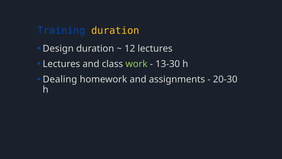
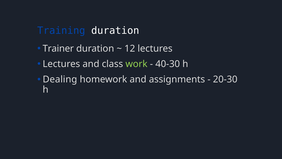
duration at (115, 30) colour: yellow -> white
Design: Design -> Trainer
13-30: 13-30 -> 40-30
